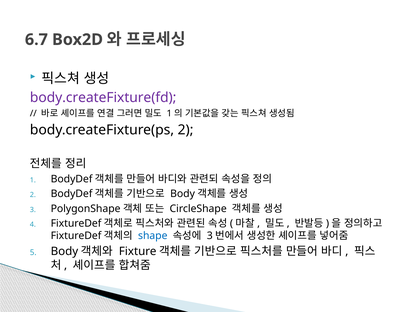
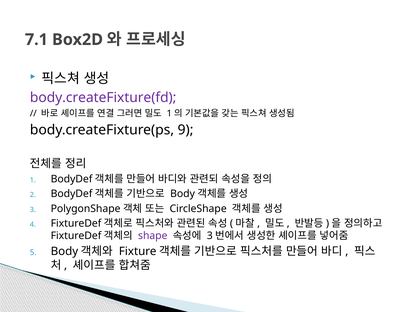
6.7: 6.7 -> 7.1
body.createFixture(ps 2: 2 -> 9
shape colour: blue -> purple
